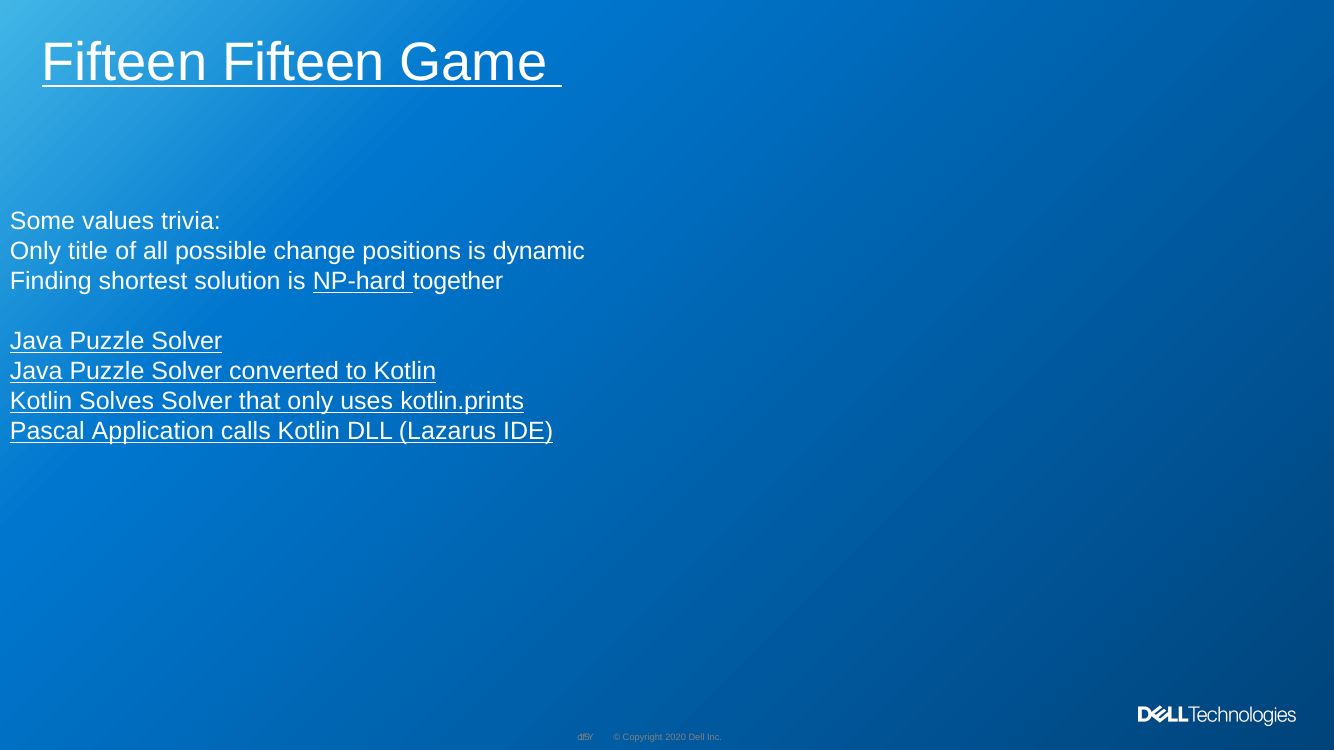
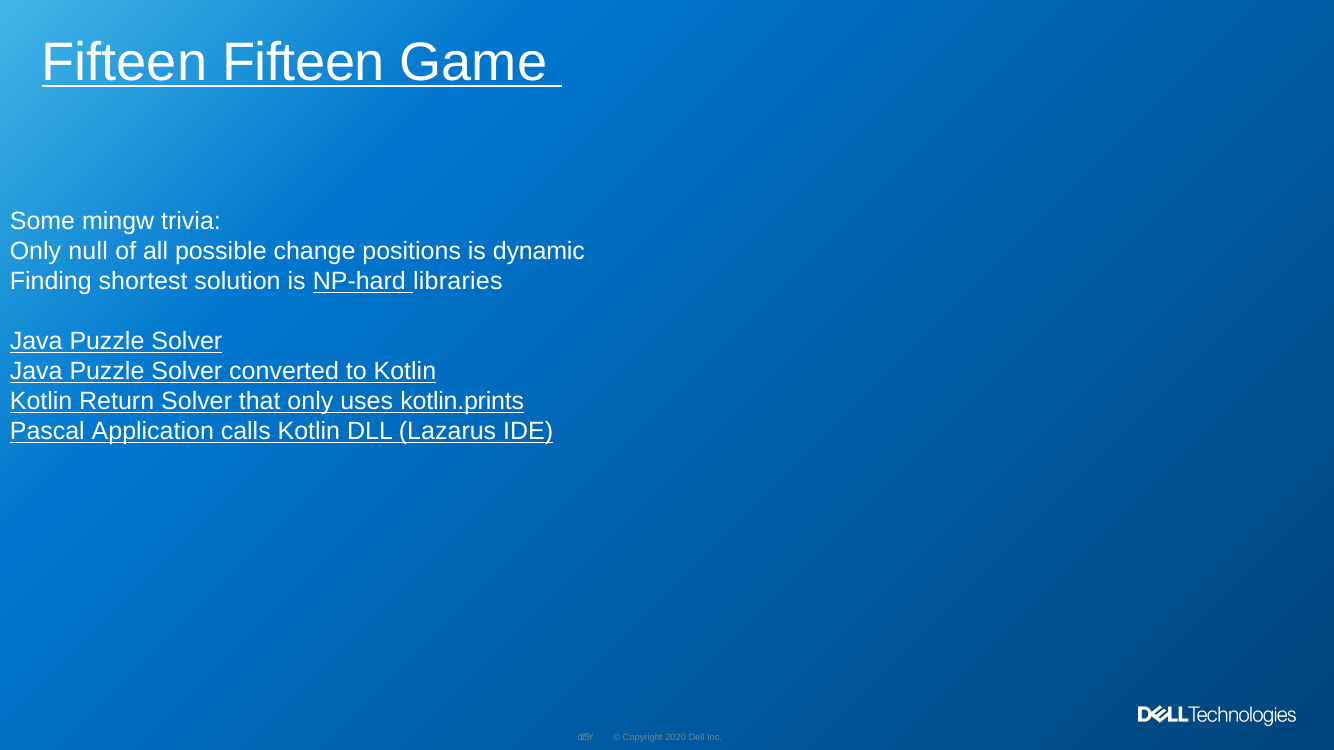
values: values -> mingw
title: title -> null
together: together -> libraries
Solves: Solves -> Return
